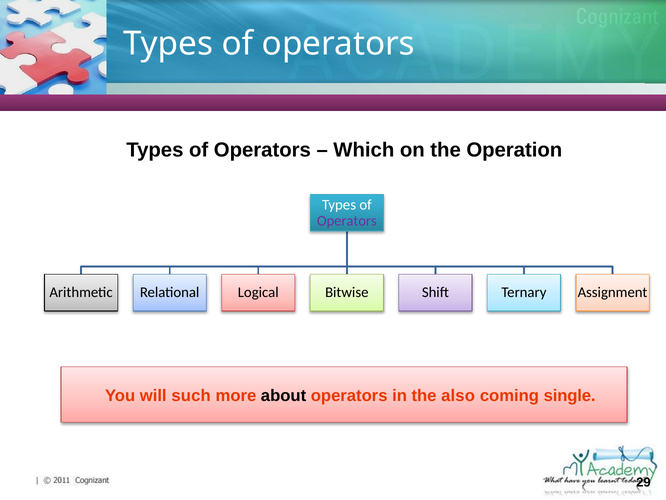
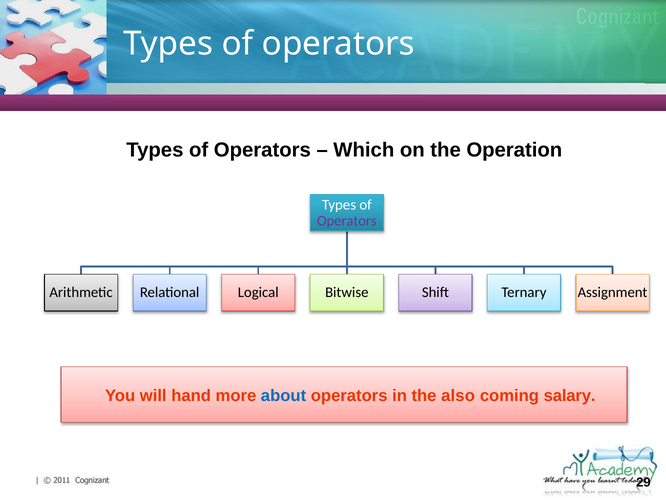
such: such -> hand
about colour: black -> blue
single: single -> salary
